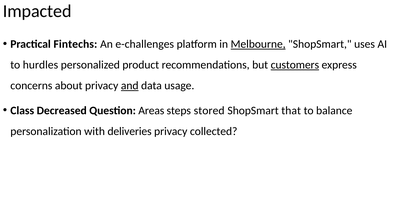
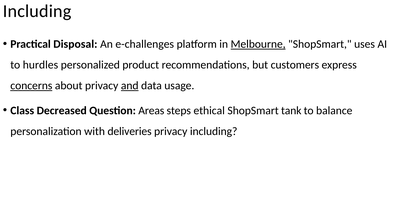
Impacted at (37, 11): Impacted -> Including
Fintechs: Fintechs -> Disposal
customers underline: present -> none
concerns underline: none -> present
stored: stored -> ethical
that: that -> tank
privacy collected: collected -> including
